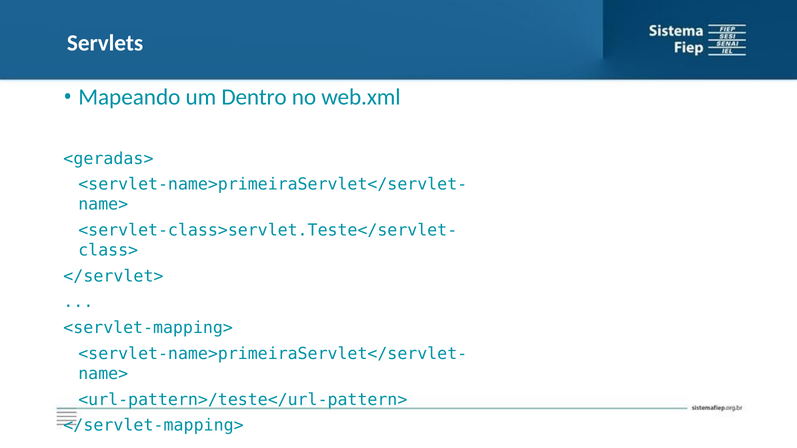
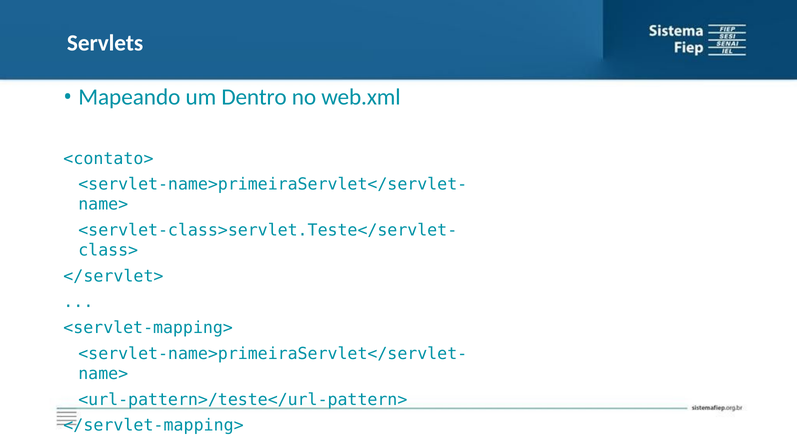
<geradas>: <geradas> -> <contato>
